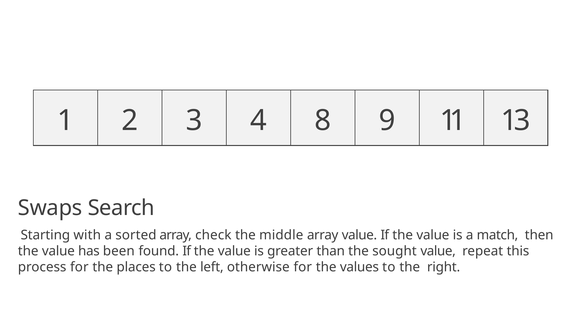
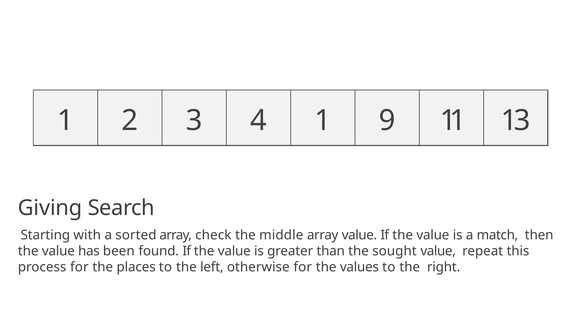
4 8: 8 -> 1
Swaps: Swaps -> Giving
